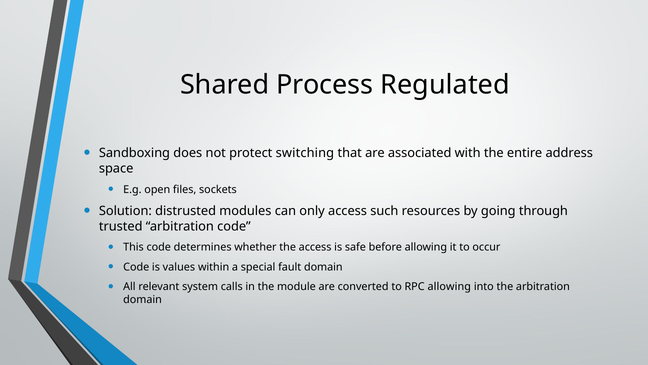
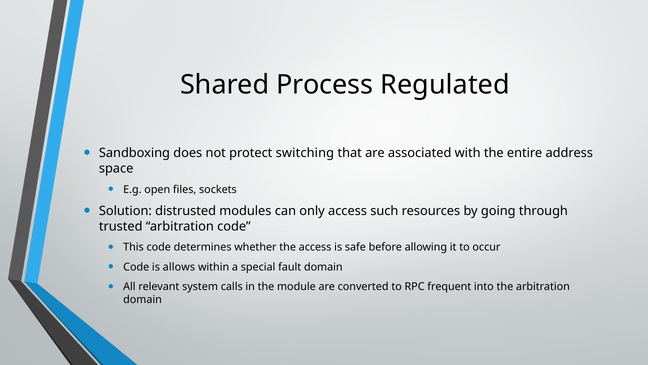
values: values -> allows
RPC allowing: allowing -> frequent
